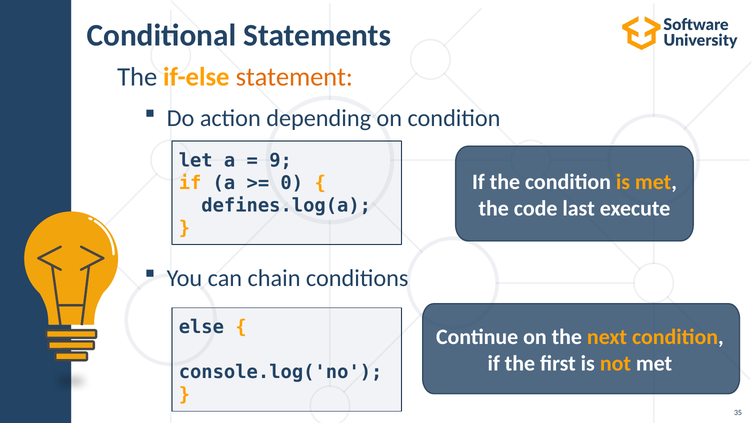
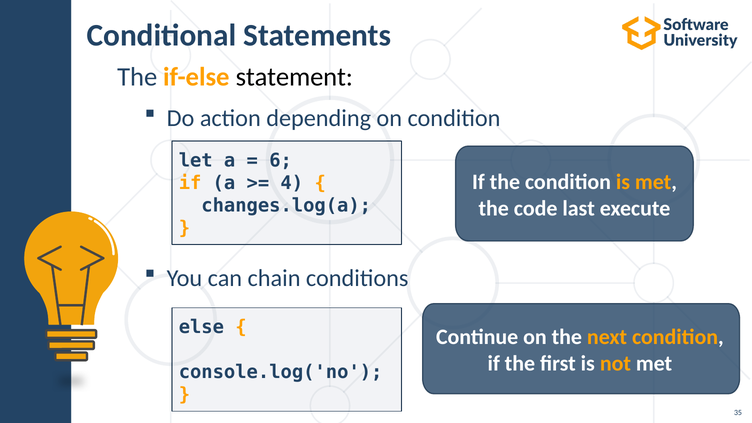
statement colour: orange -> black
9: 9 -> 6
0: 0 -> 4
defines.log(a: defines.log(a -> changes.log(a
